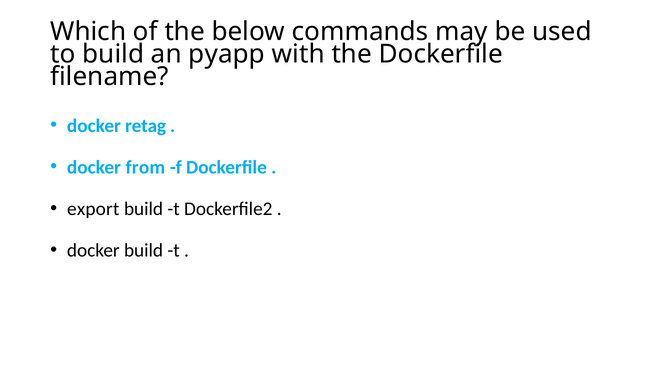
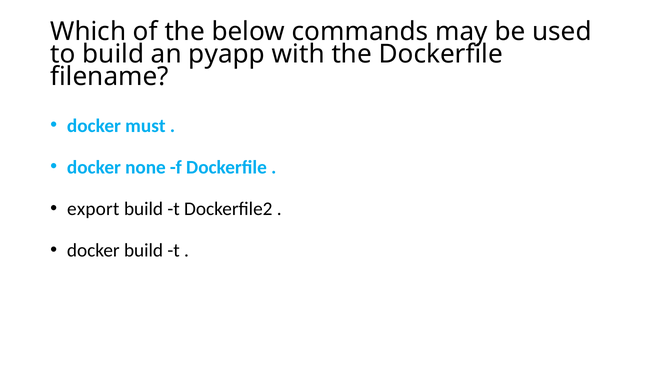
retag: retag -> must
from: from -> none
